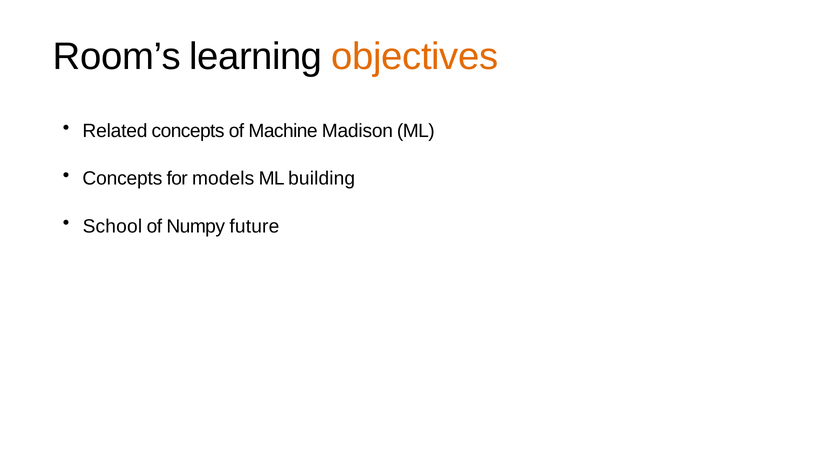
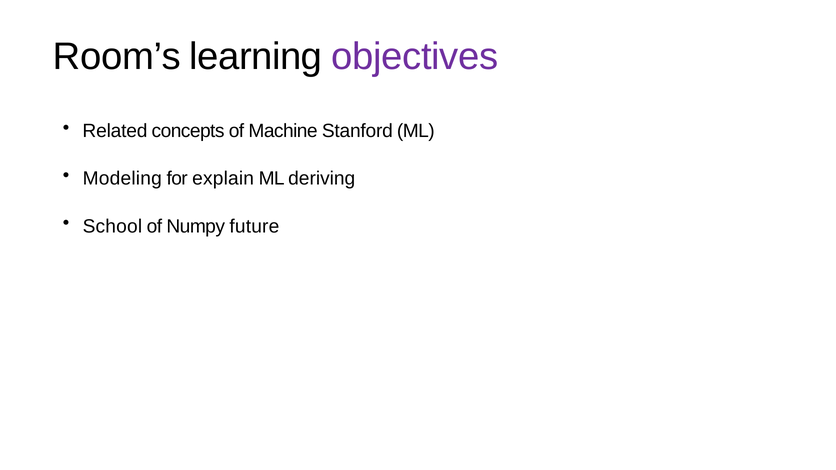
objectives colour: orange -> purple
Madison: Madison -> Stanford
Concepts at (122, 179): Concepts -> Modeling
models: models -> explain
building: building -> deriving
